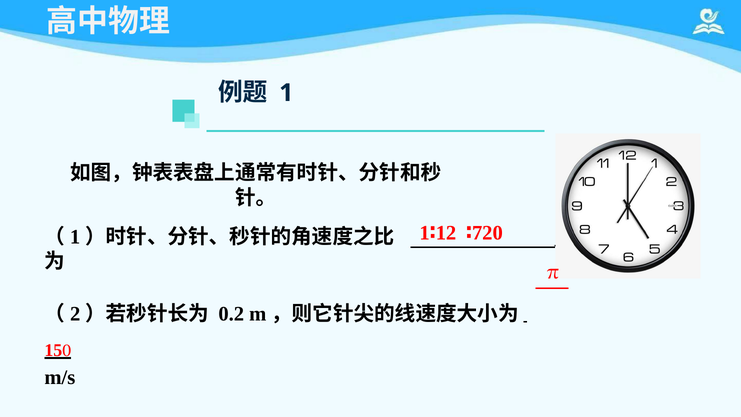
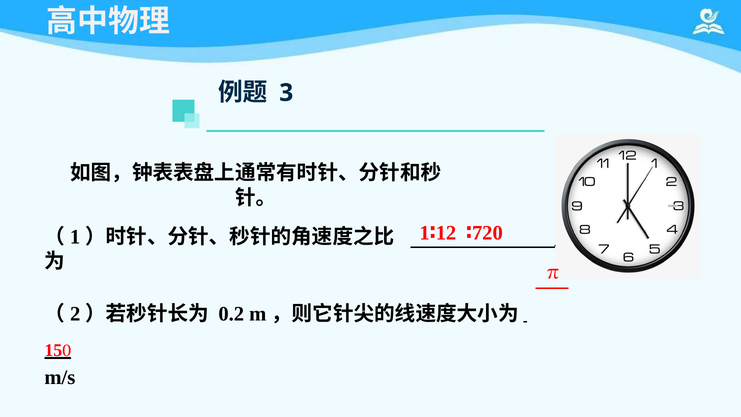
1: 1 -> 3
